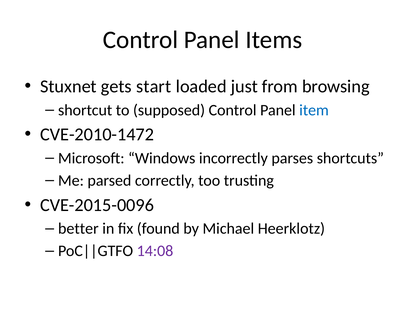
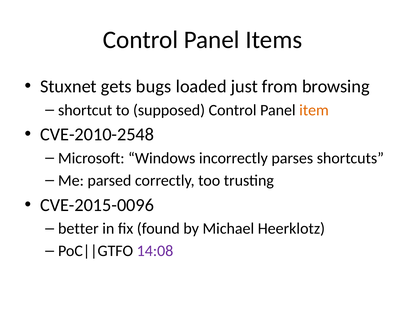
start: start -> bugs
item colour: blue -> orange
CVE-2010-1472: CVE-2010-1472 -> CVE-2010-2548
